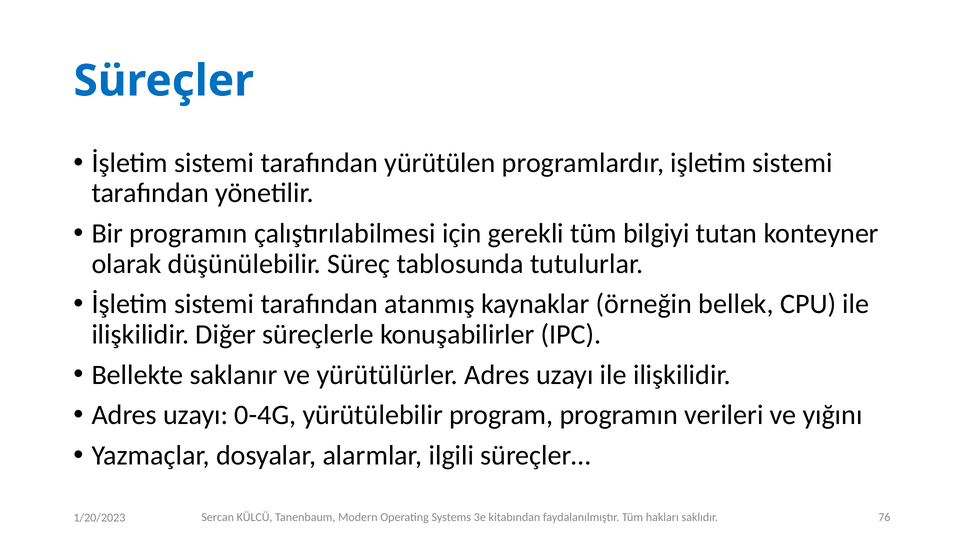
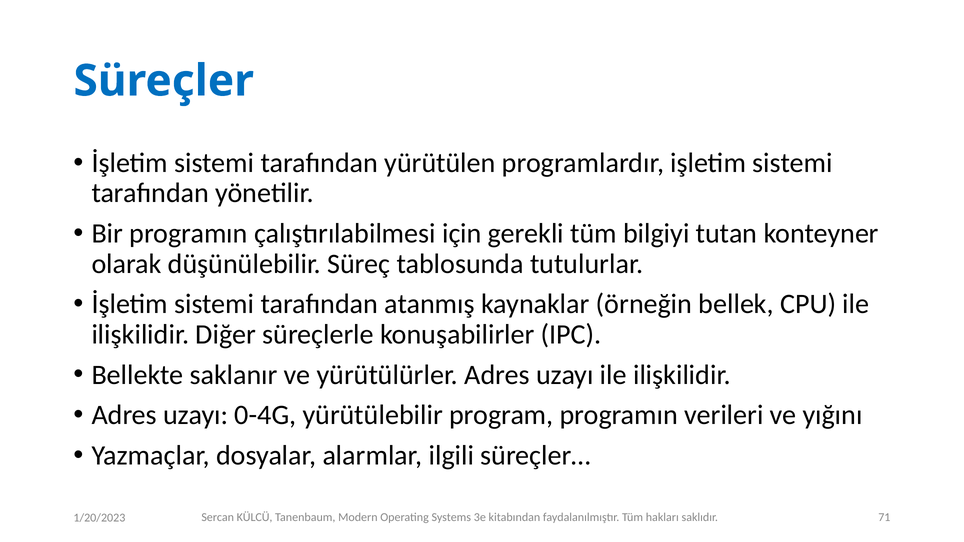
76: 76 -> 71
